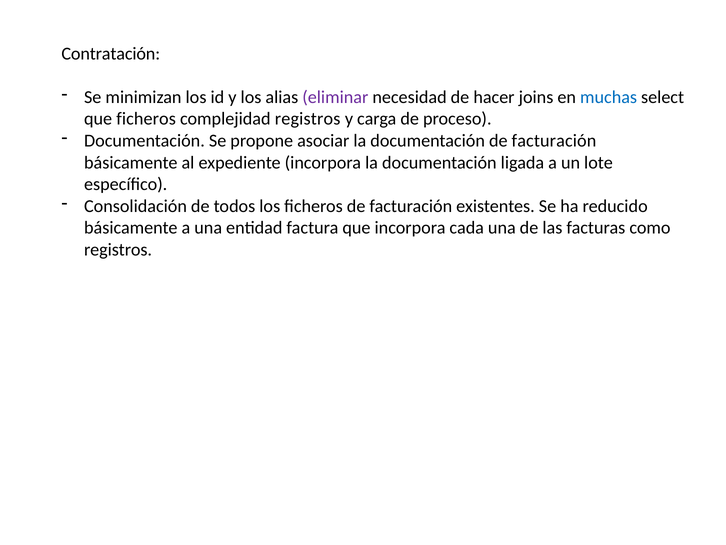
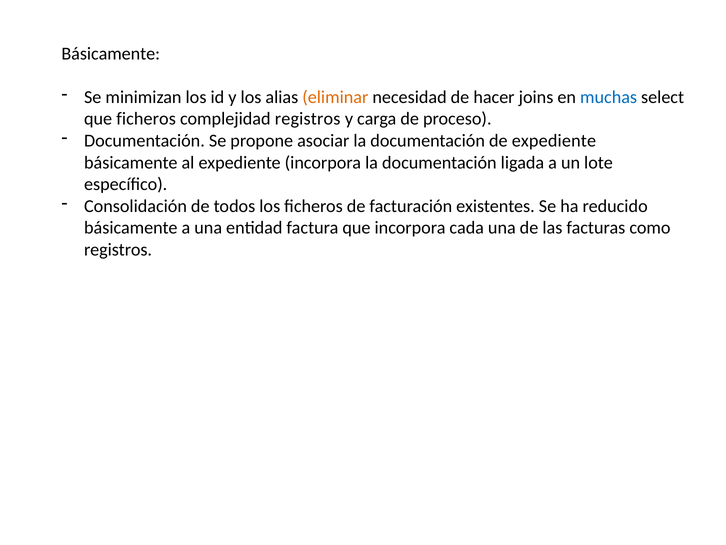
Contratación at (111, 54): Contratación -> Básicamente
eliminar colour: purple -> orange
documentación de facturación: facturación -> expediente
